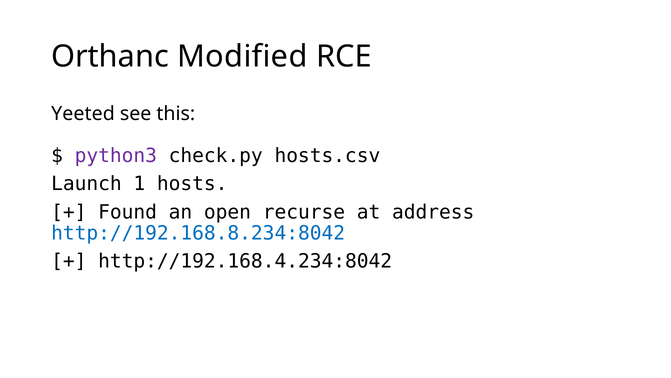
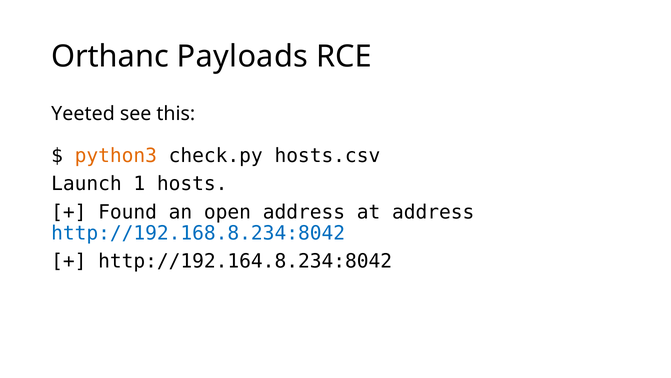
Modified: Modified -> Payloads
python3 colour: purple -> orange
open recurse: recurse -> address
http://192.168.4.234:8042: http://192.168.4.234:8042 -> http://192.164.8.234:8042
